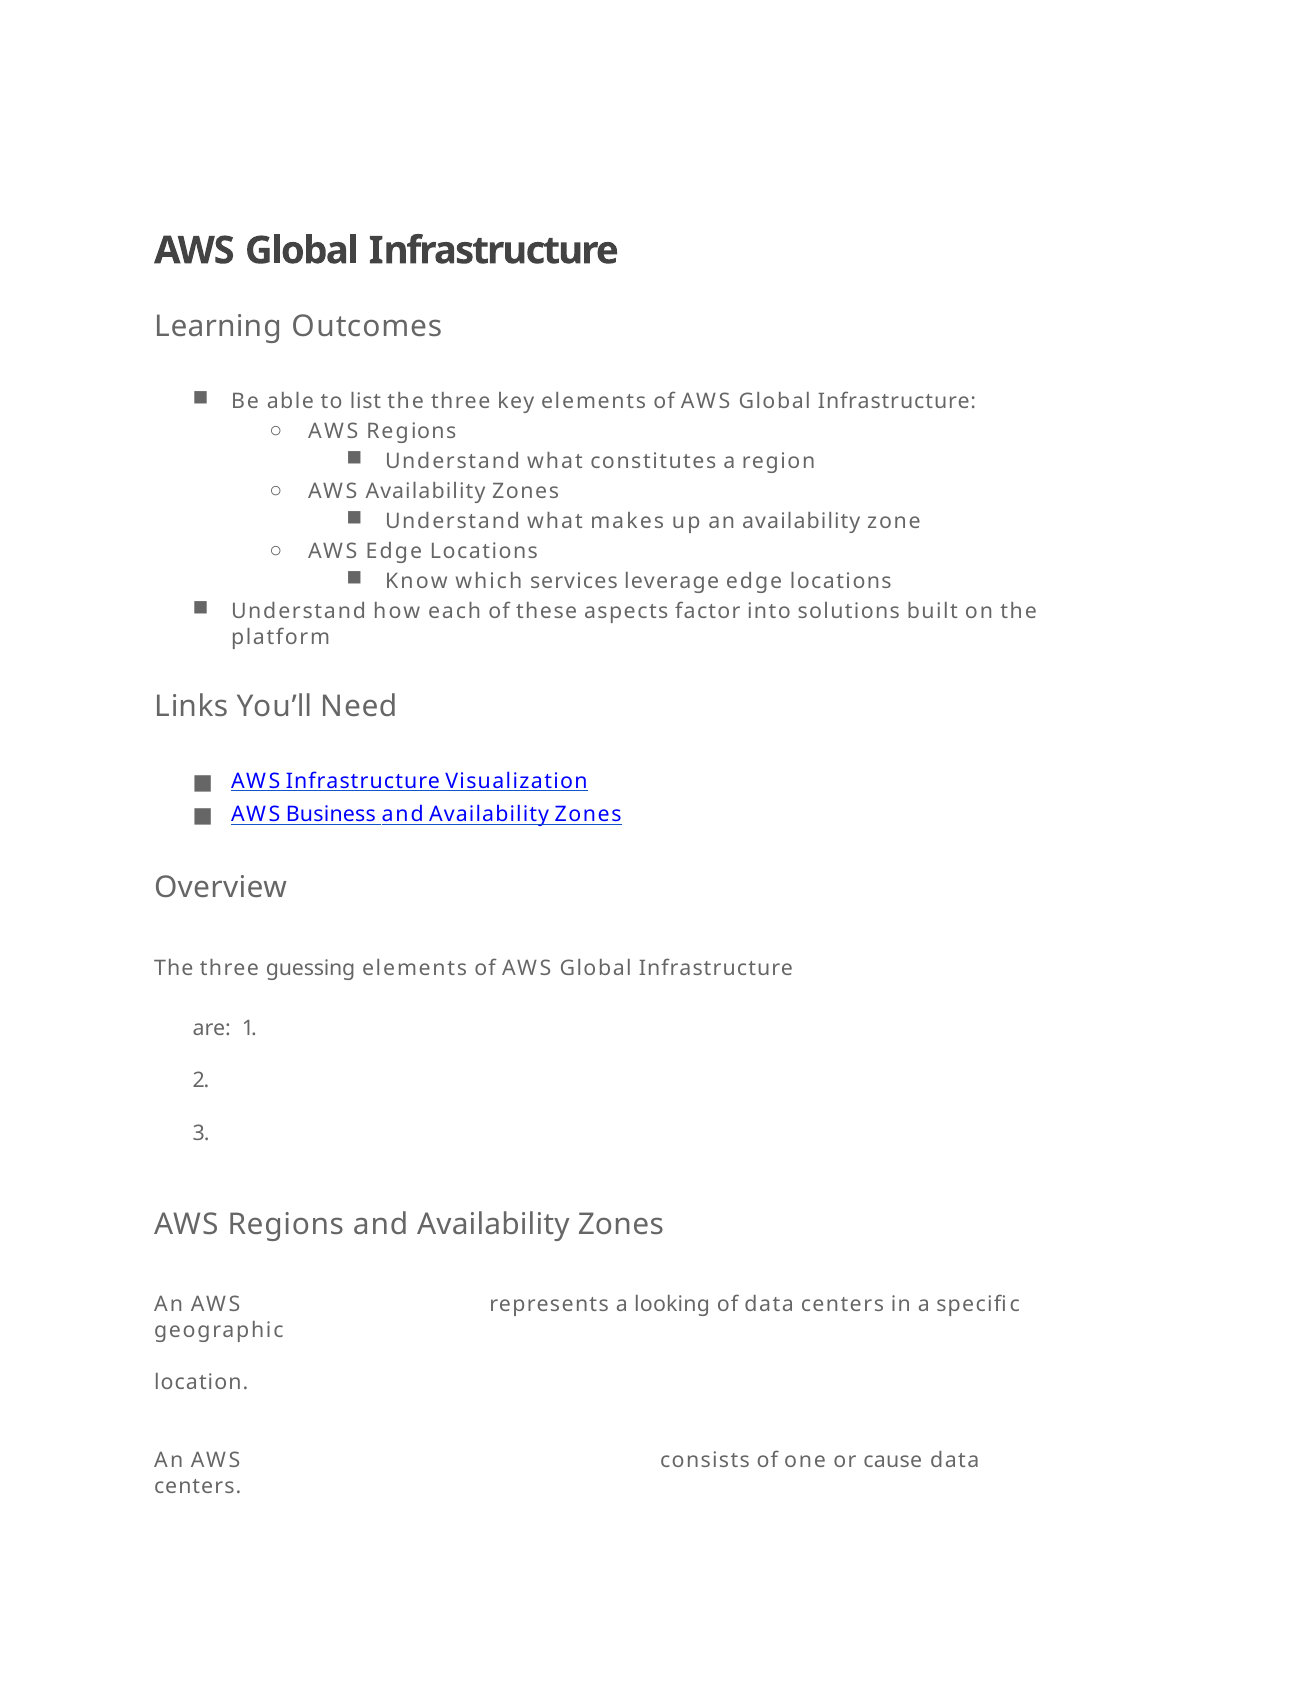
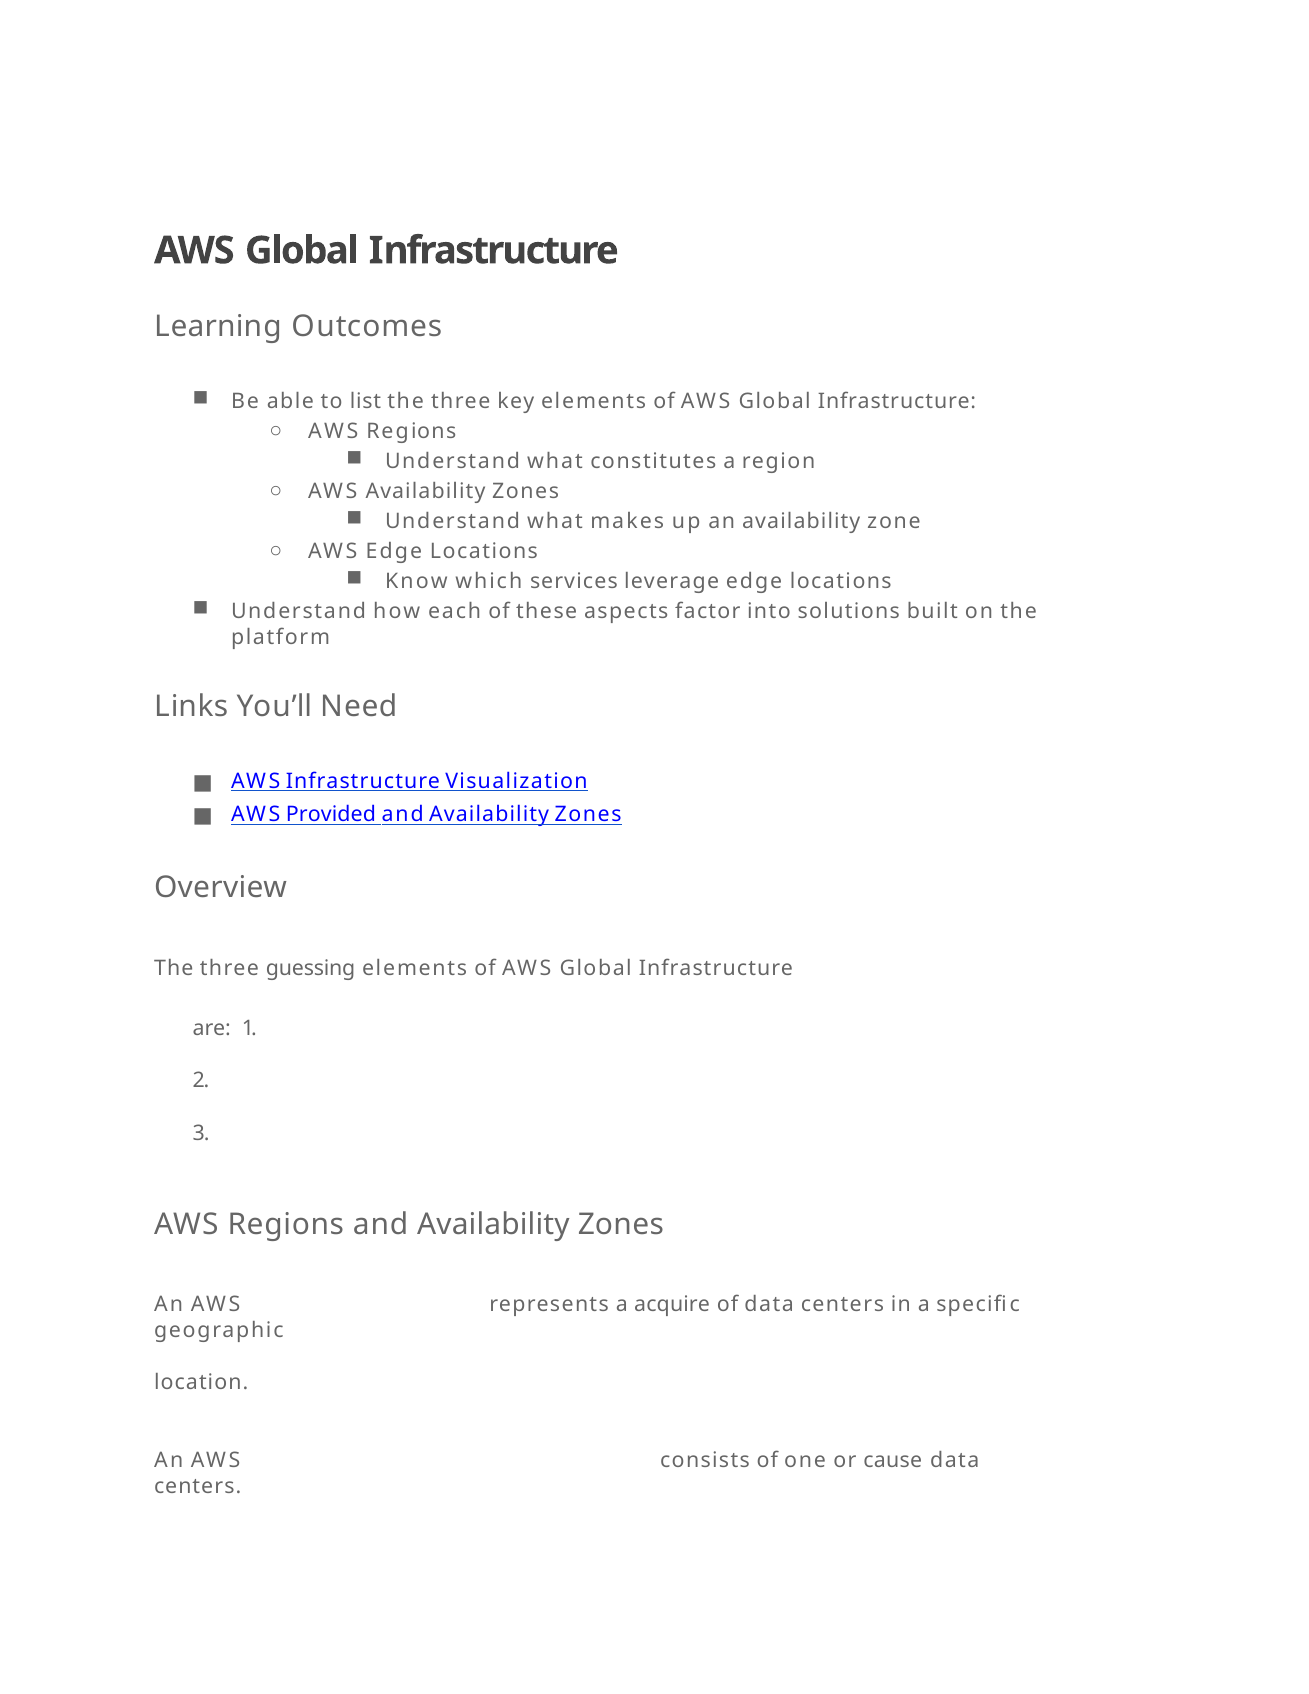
Business: Business -> Provided
looking: looking -> acquire
